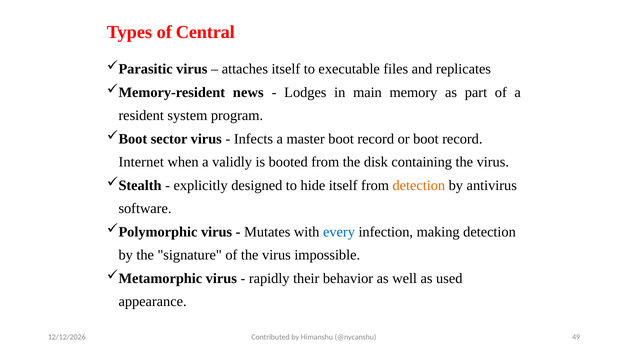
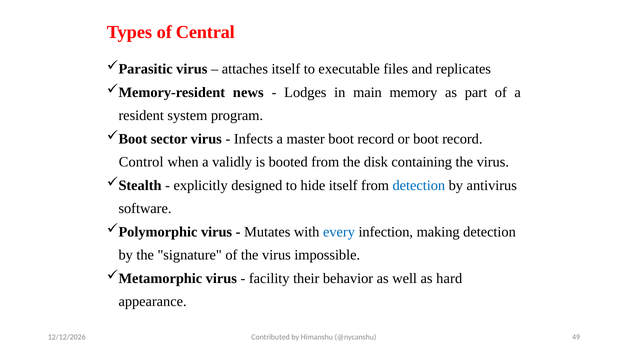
Internet: Internet -> Control
detection at (419, 186) colour: orange -> blue
rapidly: rapidly -> facility
used: used -> hard
